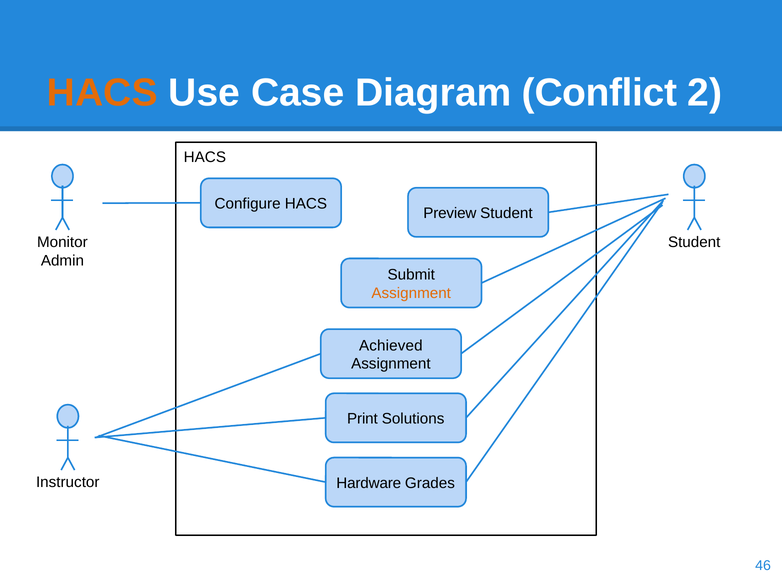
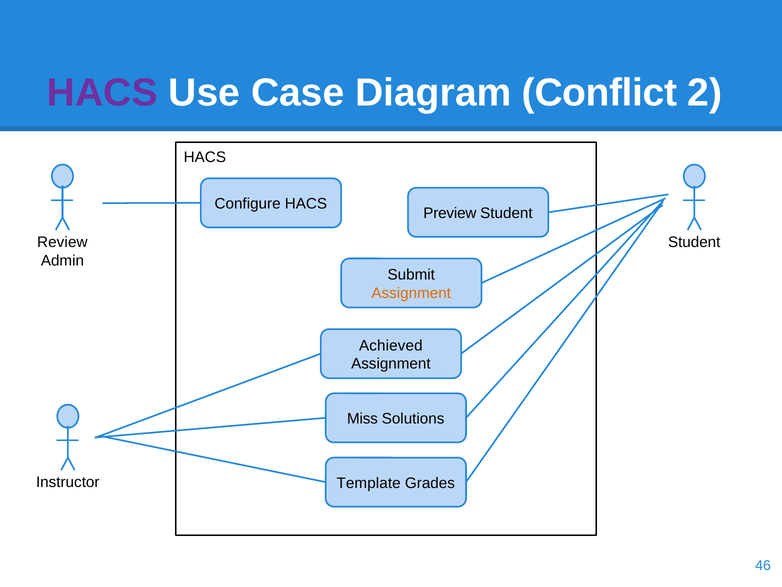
HACS at (102, 93) colour: orange -> purple
Monitor: Monitor -> Review
Print: Print -> Miss
Hardware: Hardware -> Template
